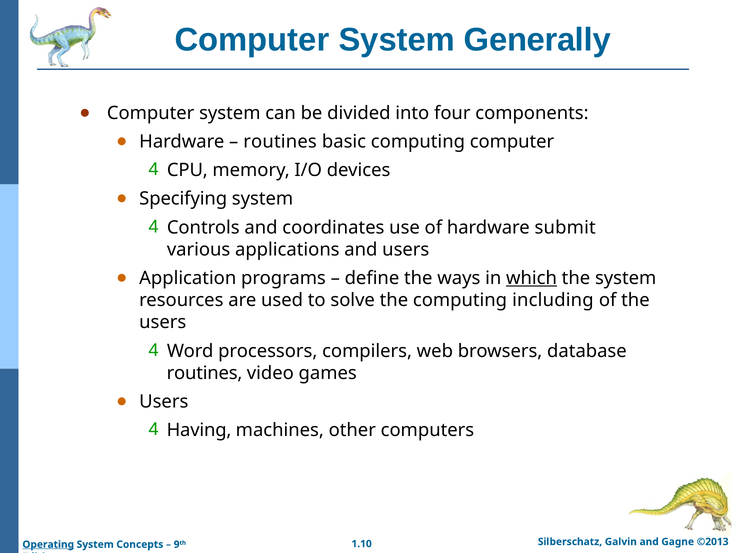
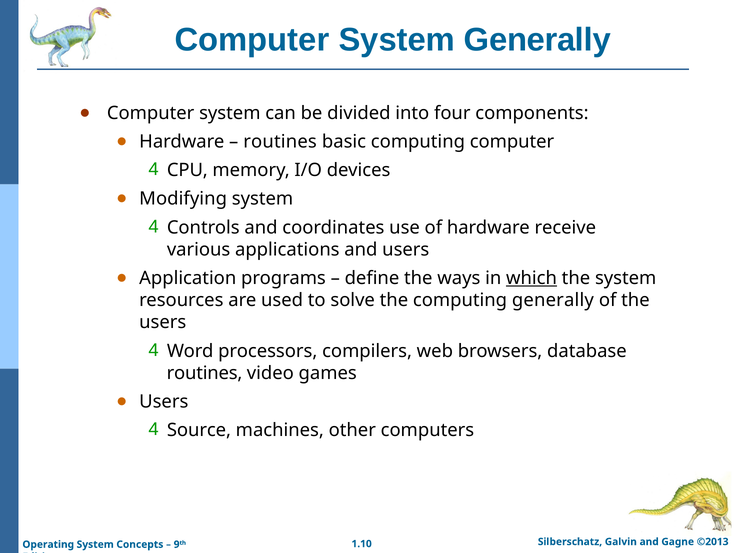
Specifying: Specifying -> Modifying
submit: submit -> receive
computing including: including -> generally
Having: Having -> Source
Operating underline: present -> none
